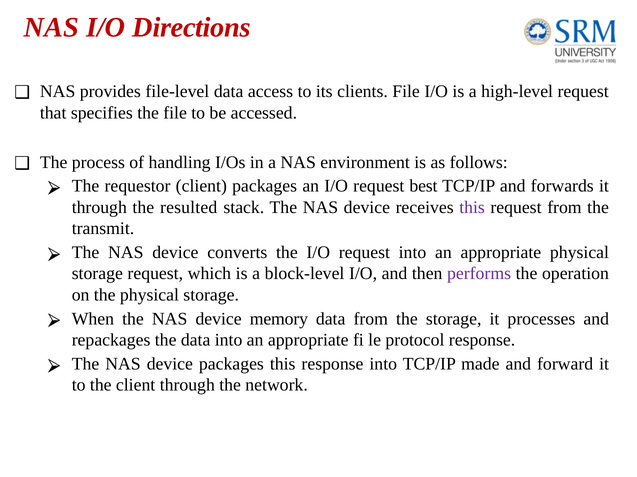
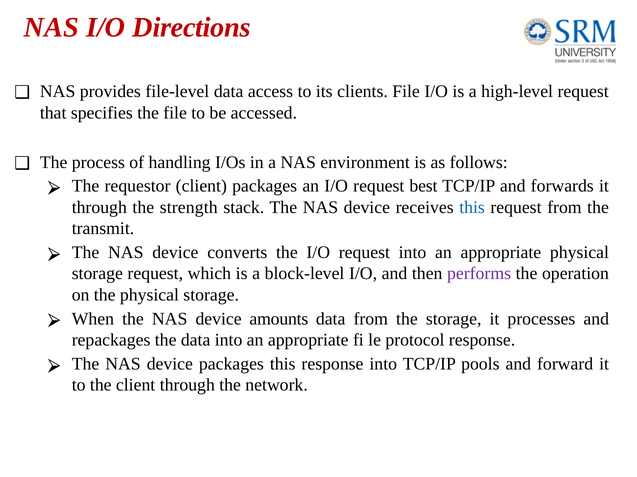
resulted: resulted -> strength
this at (472, 208) colour: purple -> blue
memory: memory -> amounts
made: made -> pools
